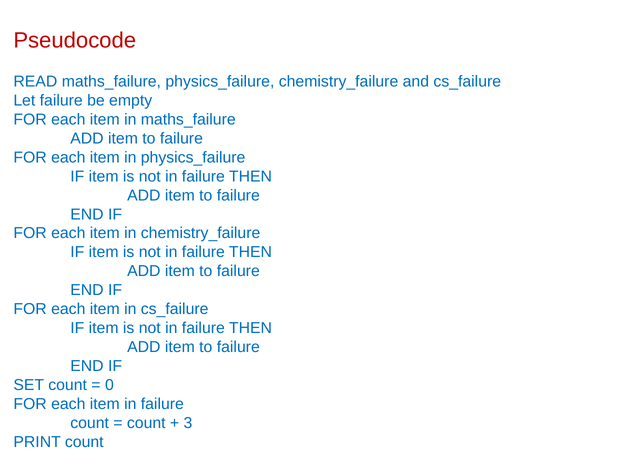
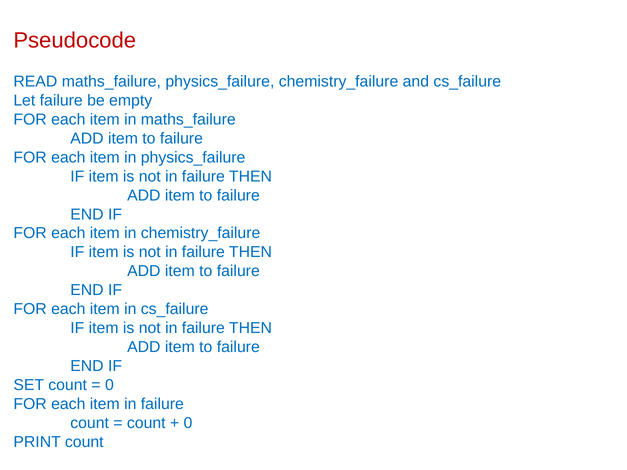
3 at (188, 423): 3 -> 0
